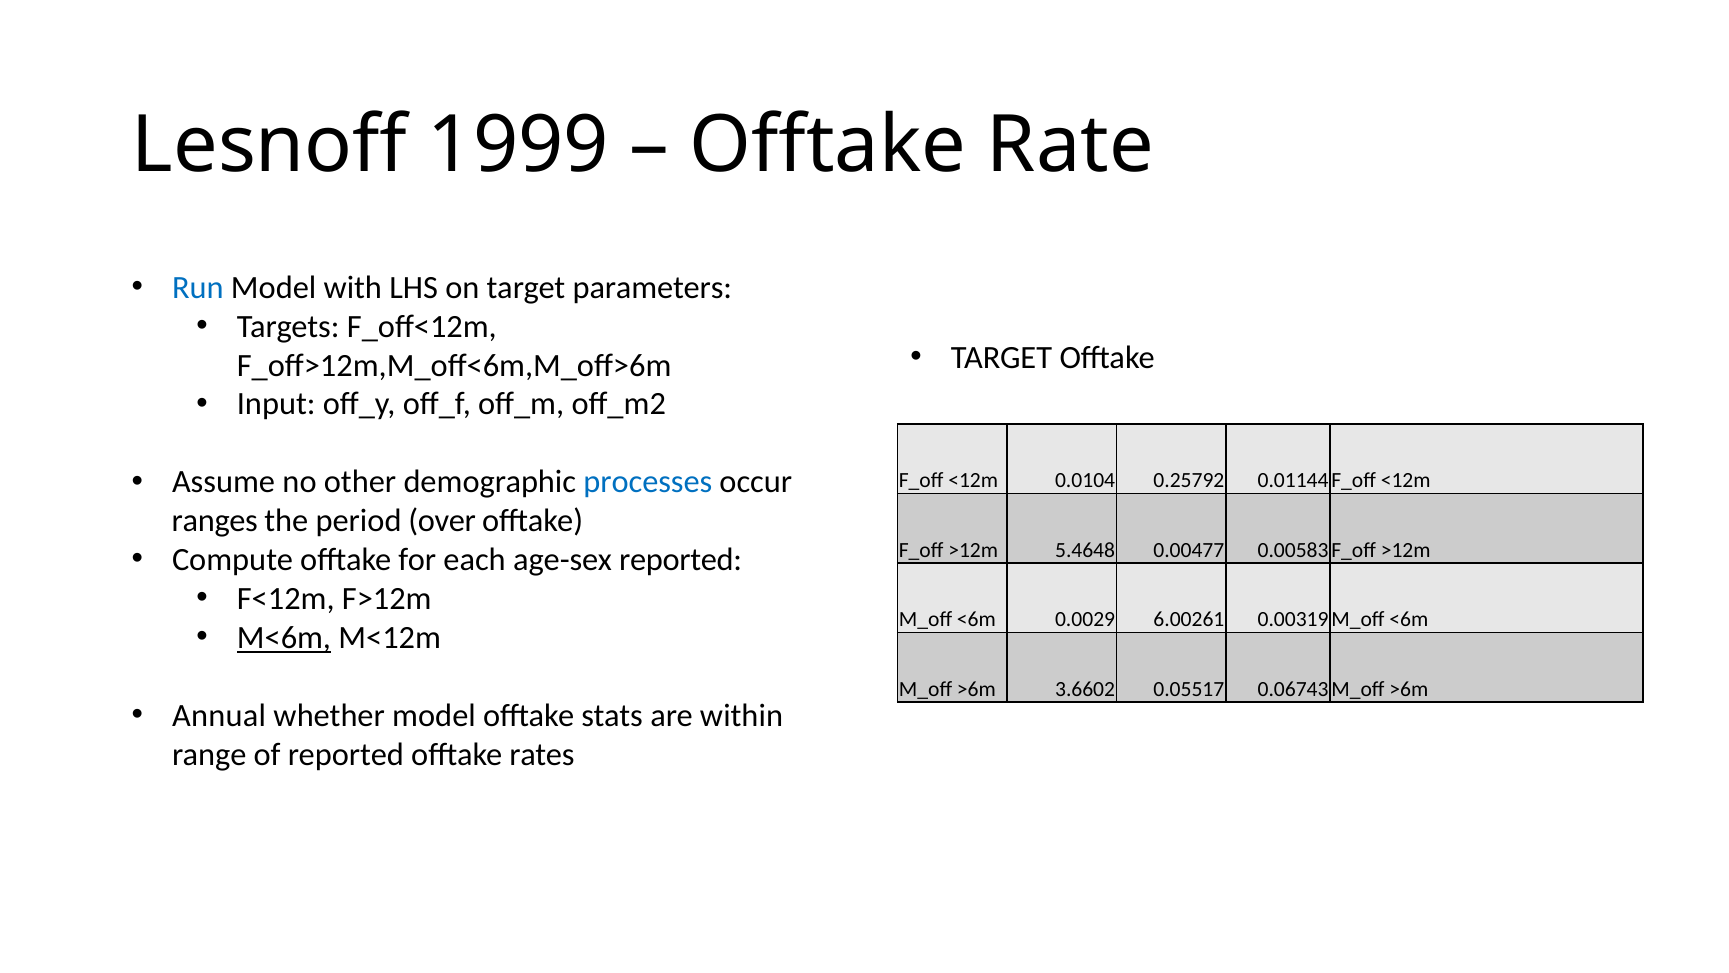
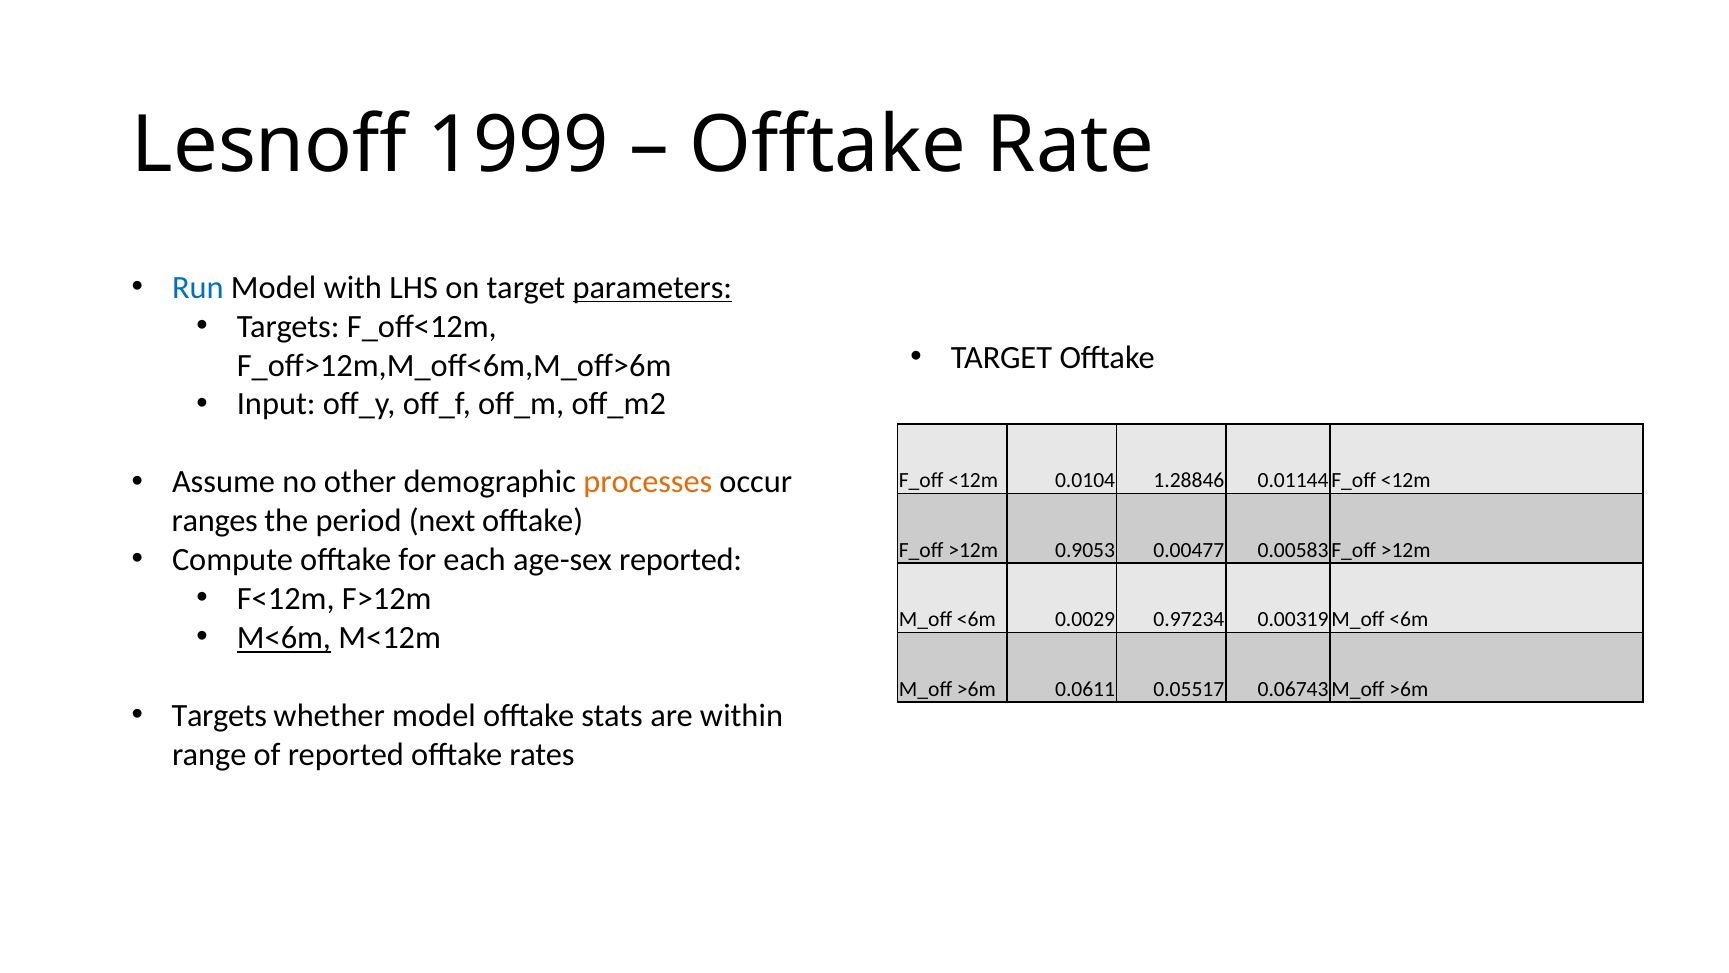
parameters underline: none -> present
processes colour: blue -> orange
0.25792: 0.25792 -> 1.28846
over: over -> next
5.4648: 5.4648 -> 0.9053
6.00261: 6.00261 -> 0.97234
3.6602: 3.6602 -> 0.0611
Annual at (219, 715): Annual -> Targets
